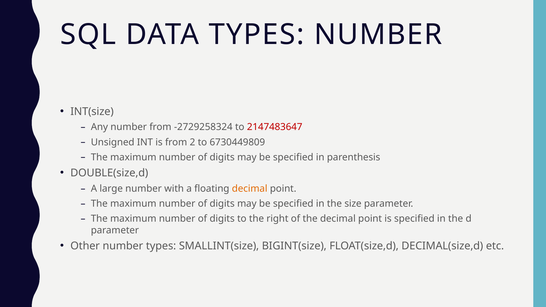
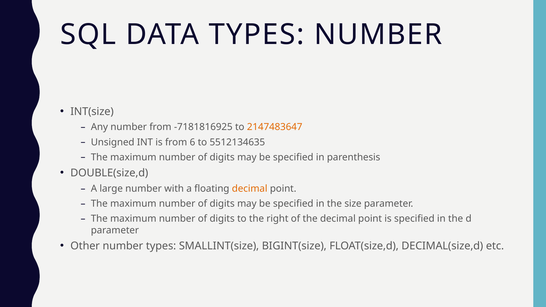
-2729258324: -2729258324 -> -7181816925
2147483647 colour: red -> orange
2: 2 -> 6
6730449809: 6730449809 -> 5512134635
